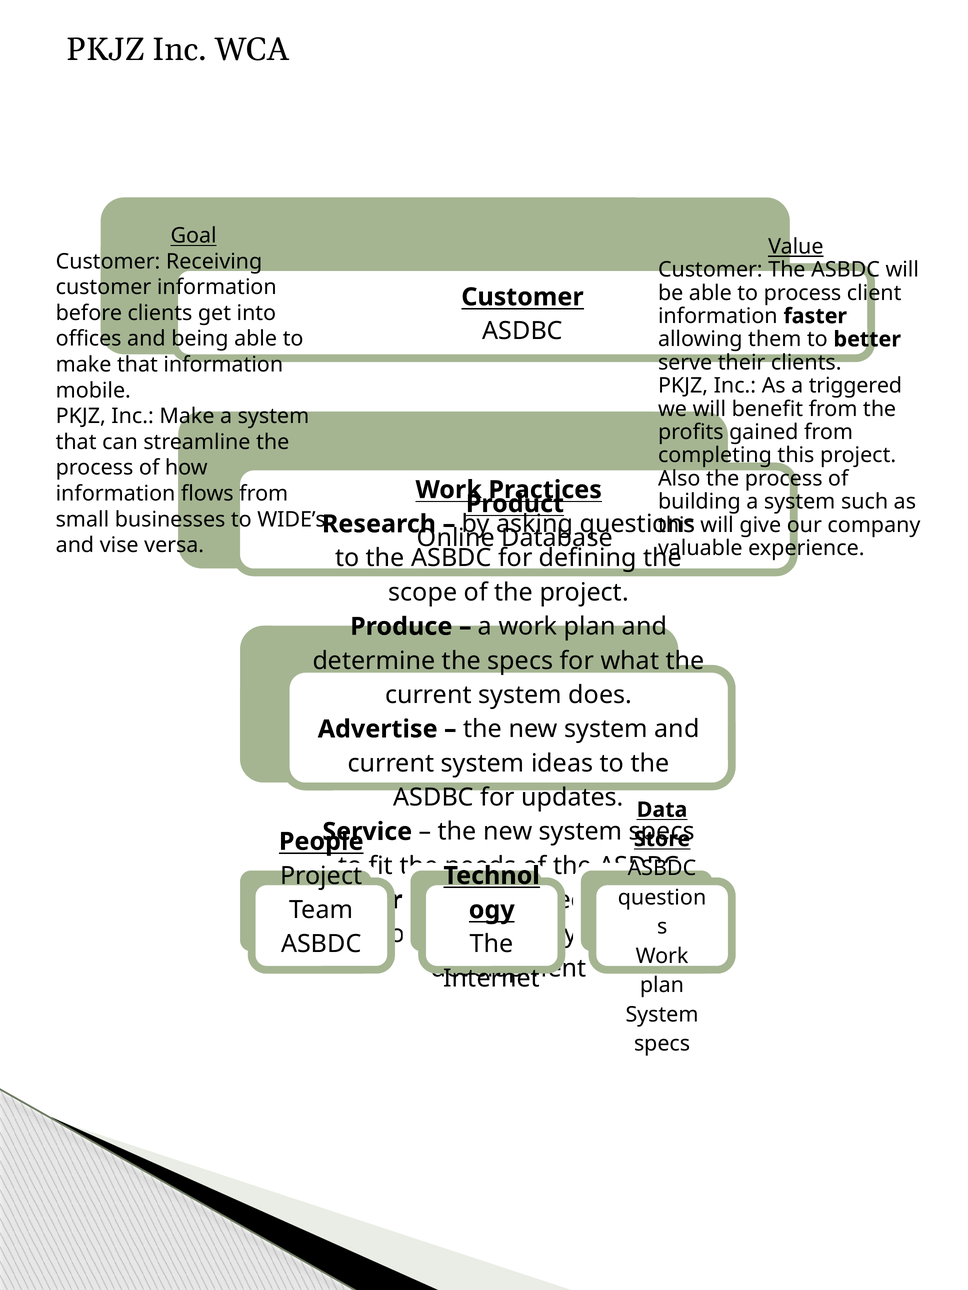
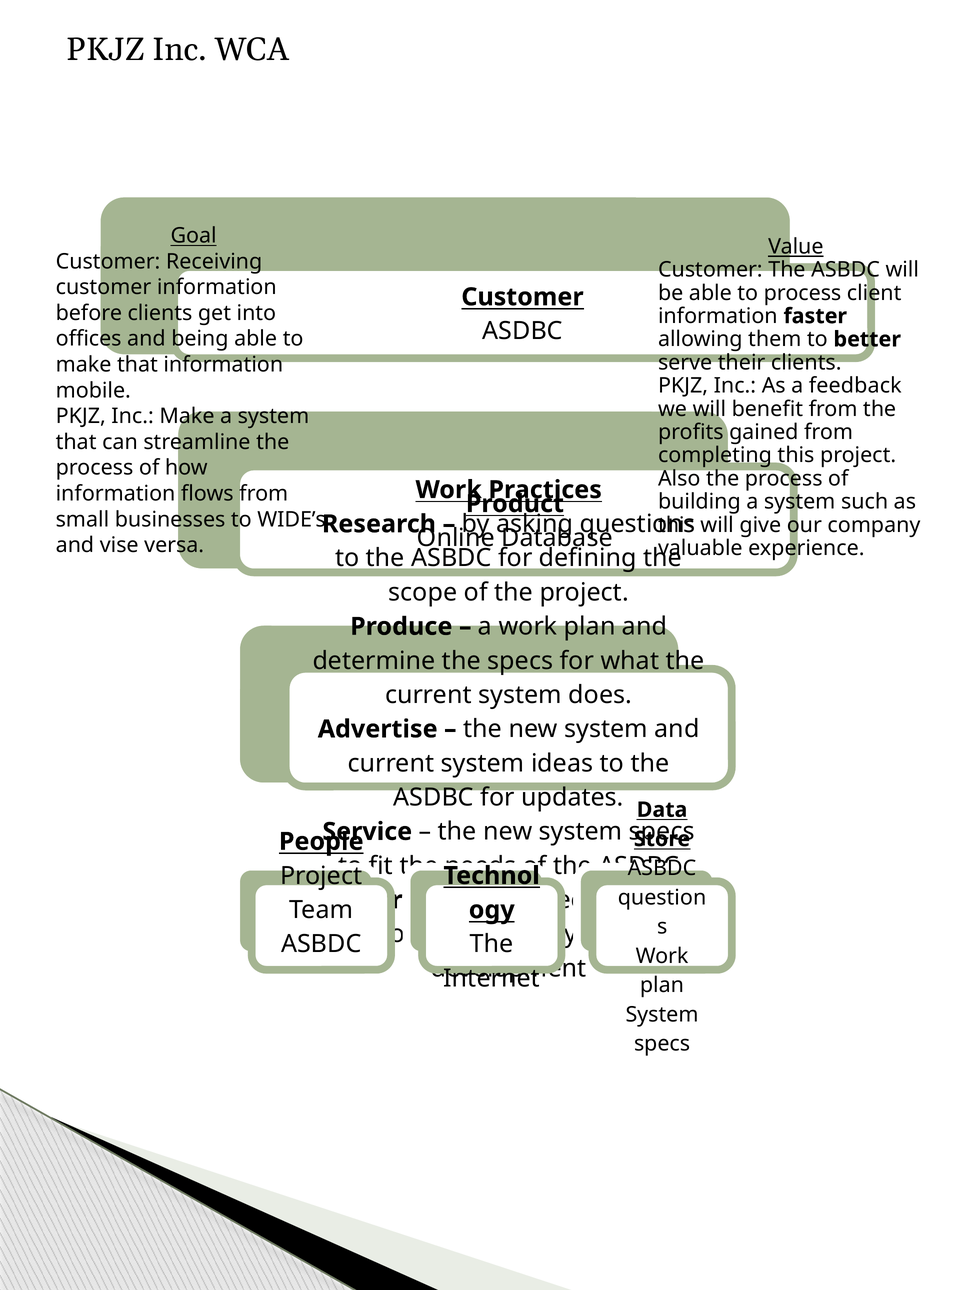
triggered: triggered -> feedback
